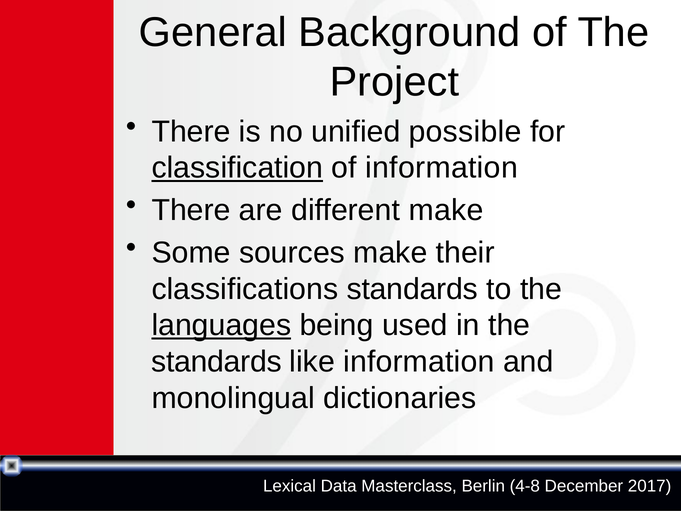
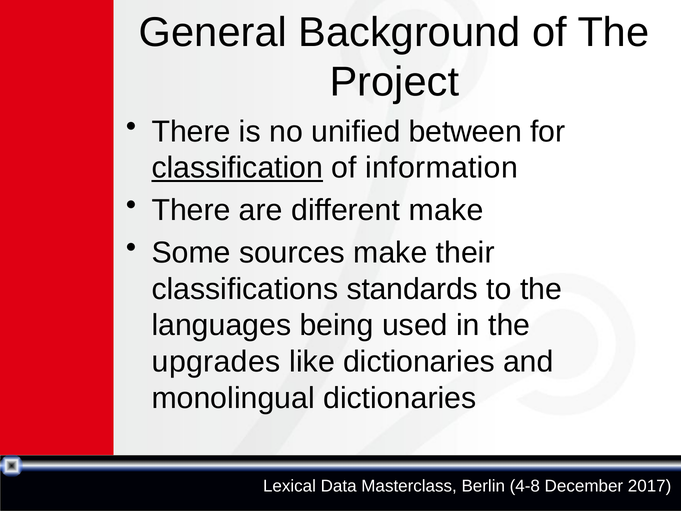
possible: possible -> between
languages underline: present -> none
standards at (216, 362): standards -> upgrades
like information: information -> dictionaries
